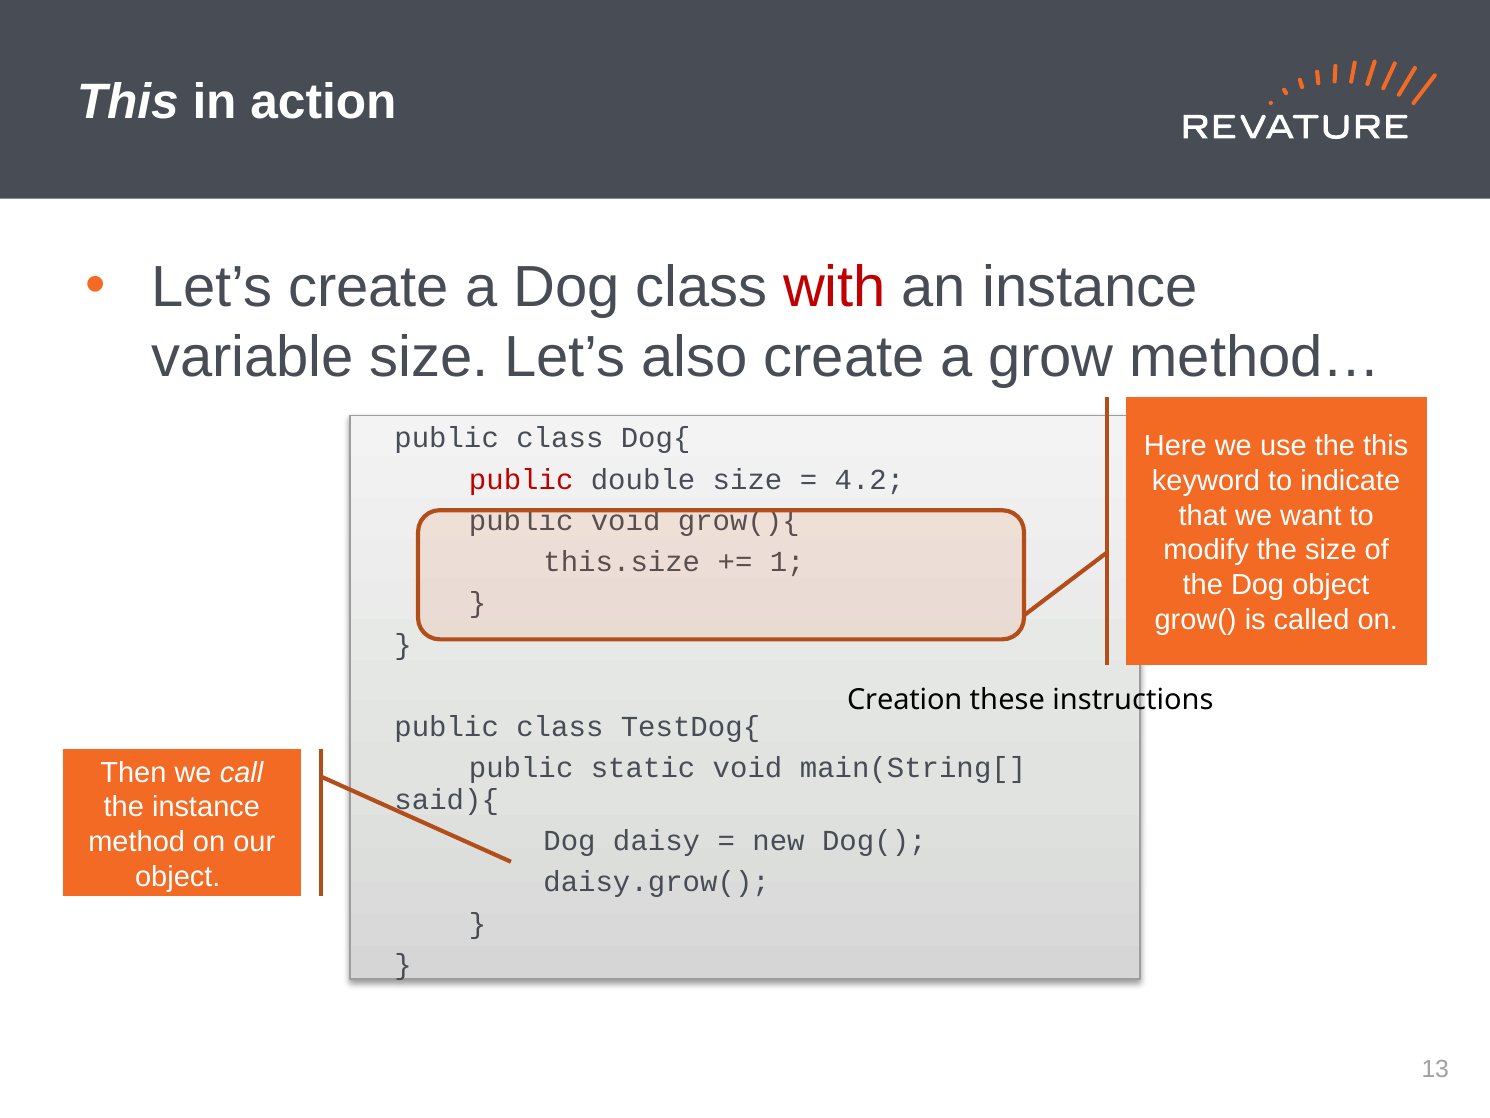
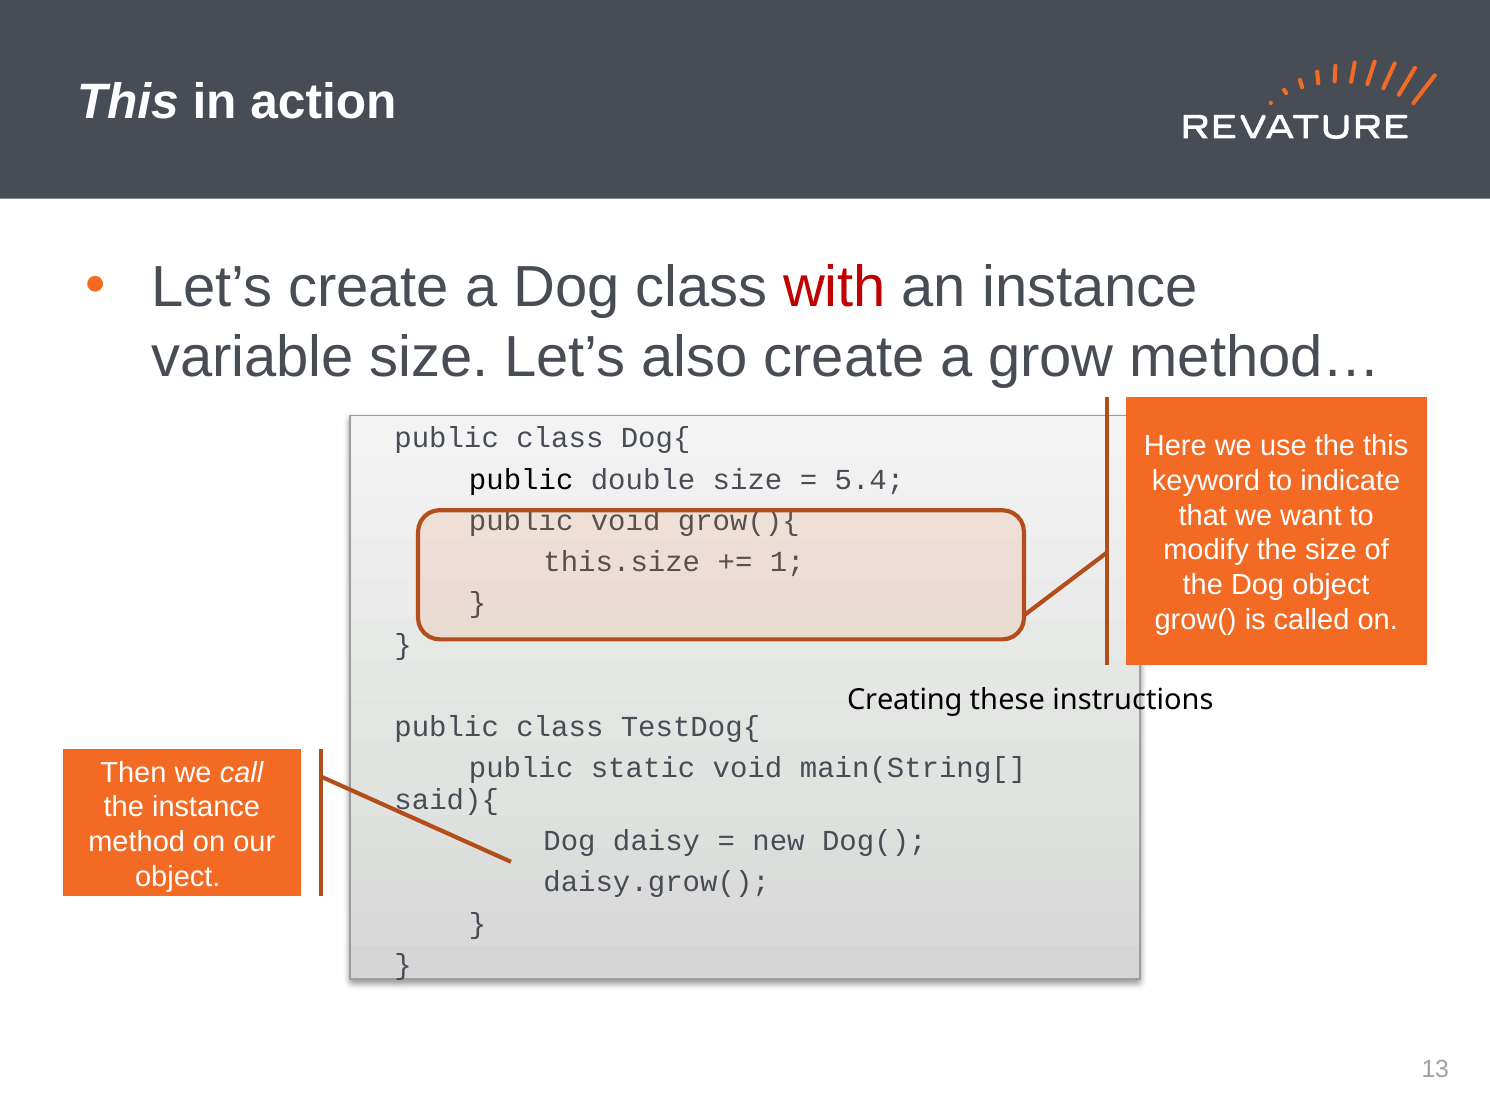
public at (521, 479) colour: red -> black
4.2: 4.2 -> 5.4
Creation: Creation -> Creating
